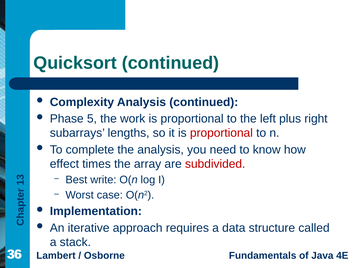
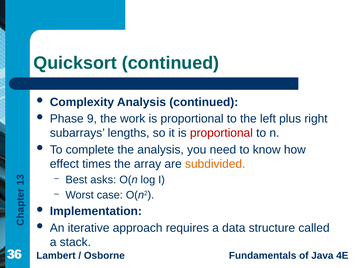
5: 5 -> 9
subdivided colour: red -> orange
write: write -> asks
